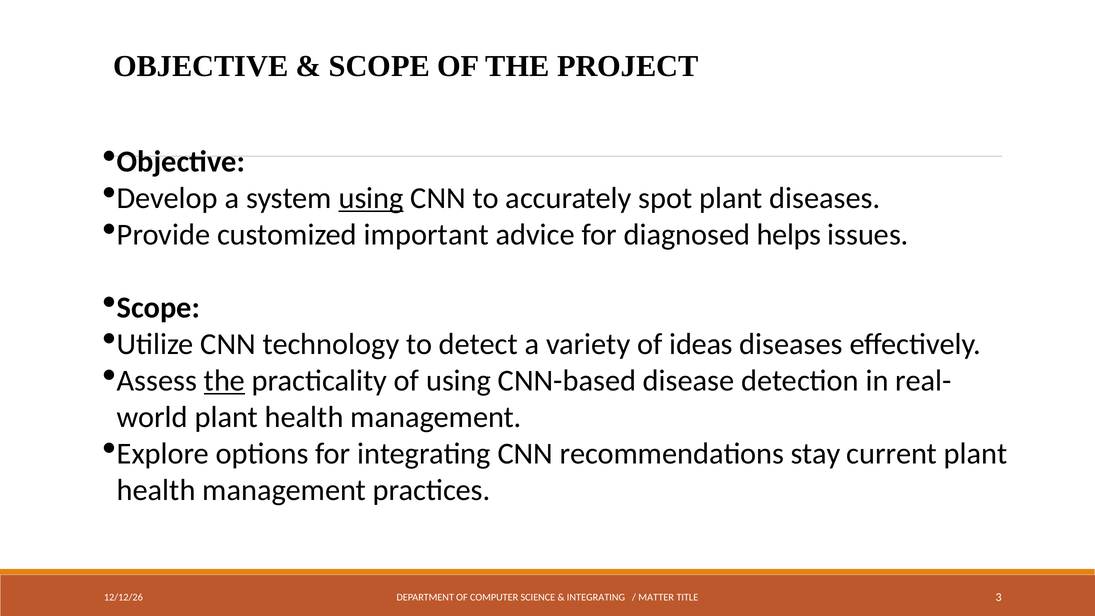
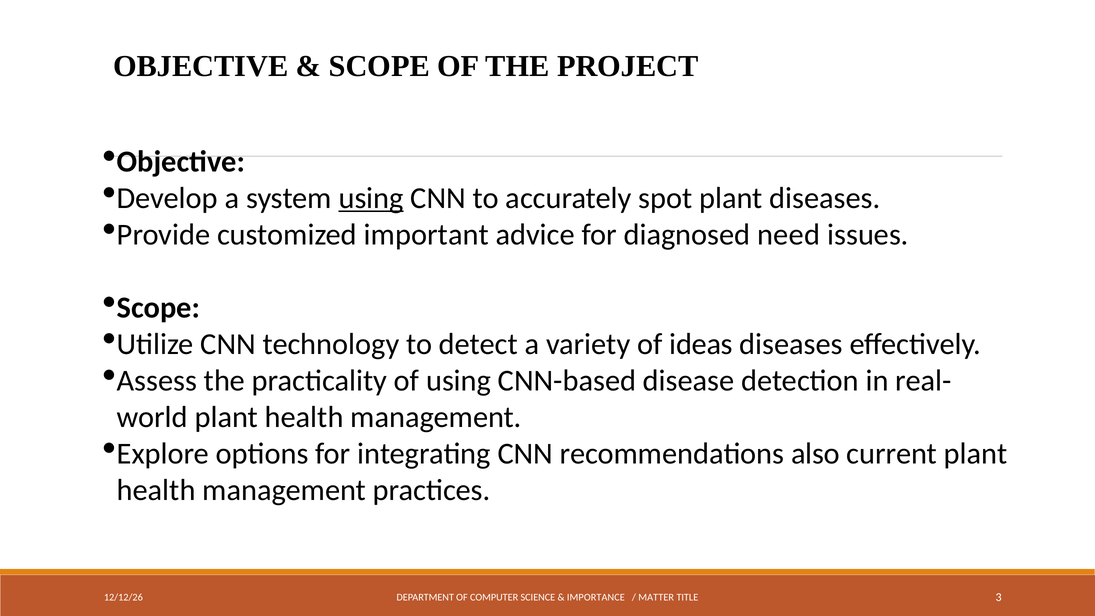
helps: helps -> need
the at (224, 381) underline: present -> none
stay: stay -> also
INTEGRATING at (596, 597): INTEGRATING -> IMPORTANCE
